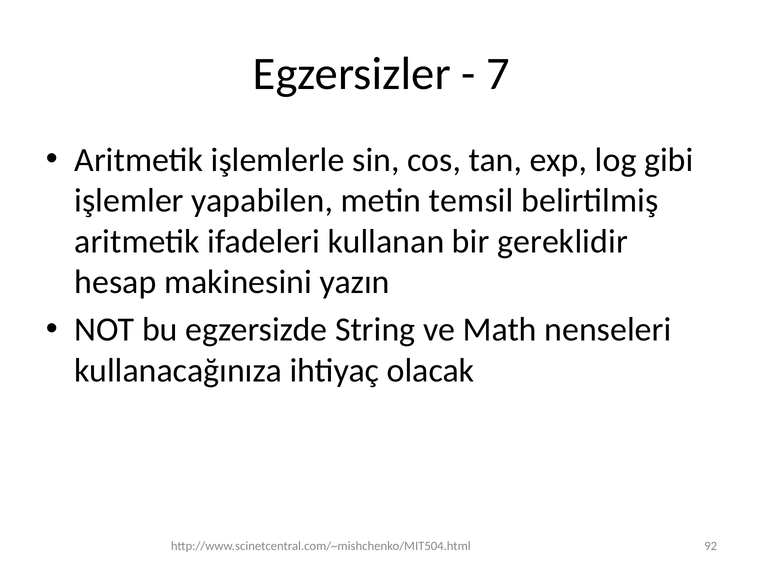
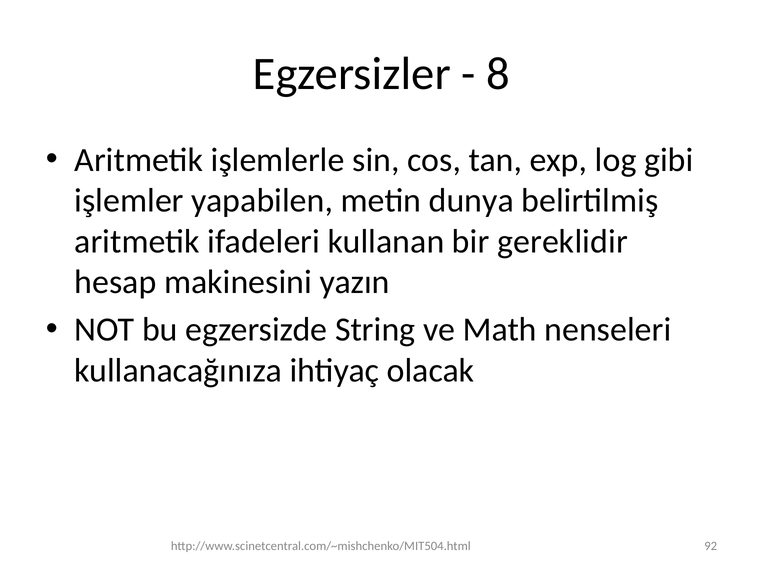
7: 7 -> 8
temsil: temsil -> dunya
